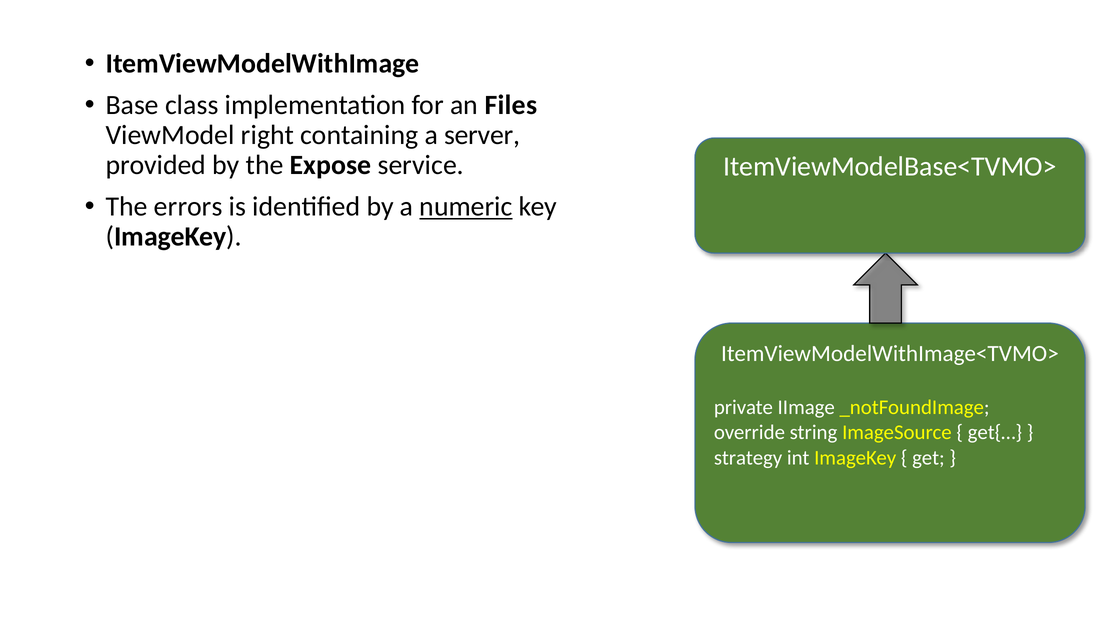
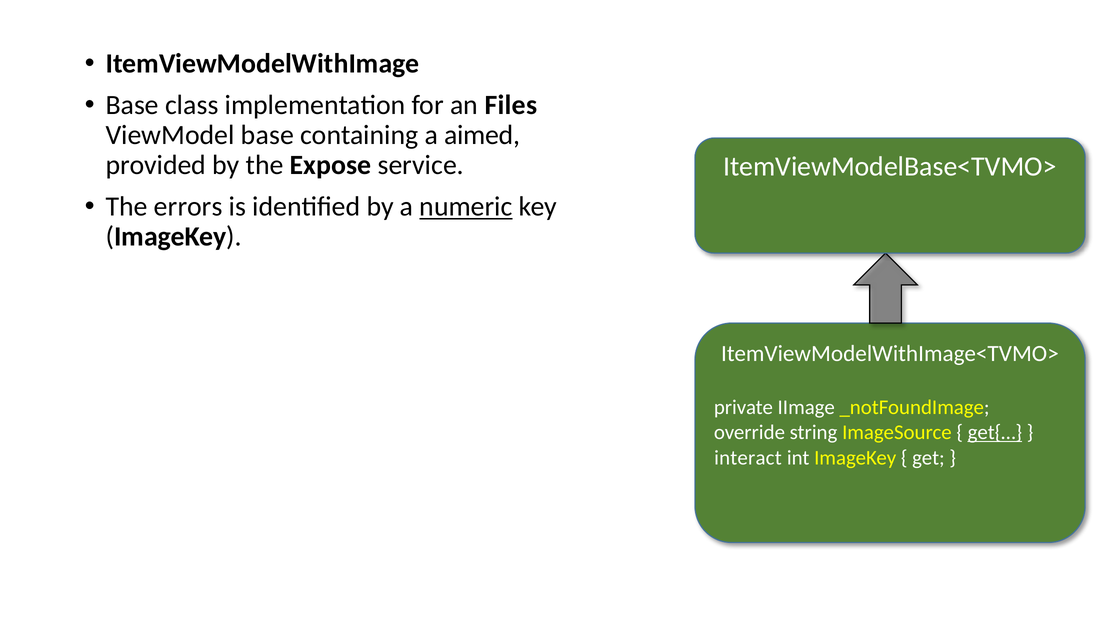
ViewModel right: right -> base
server: server -> aimed
get{… underline: none -> present
strategy: strategy -> interact
